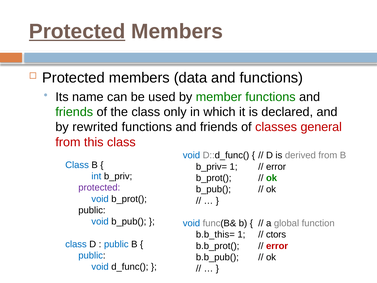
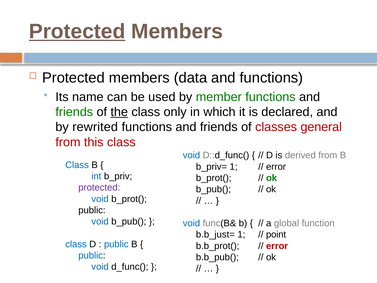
the underline: none -> present
b.b_this=: b.b_this= -> b.b_just=
ctors: ctors -> point
